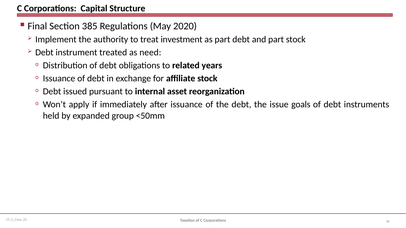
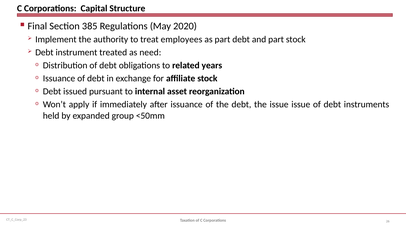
investment: investment -> employees
issue goals: goals -> issue
